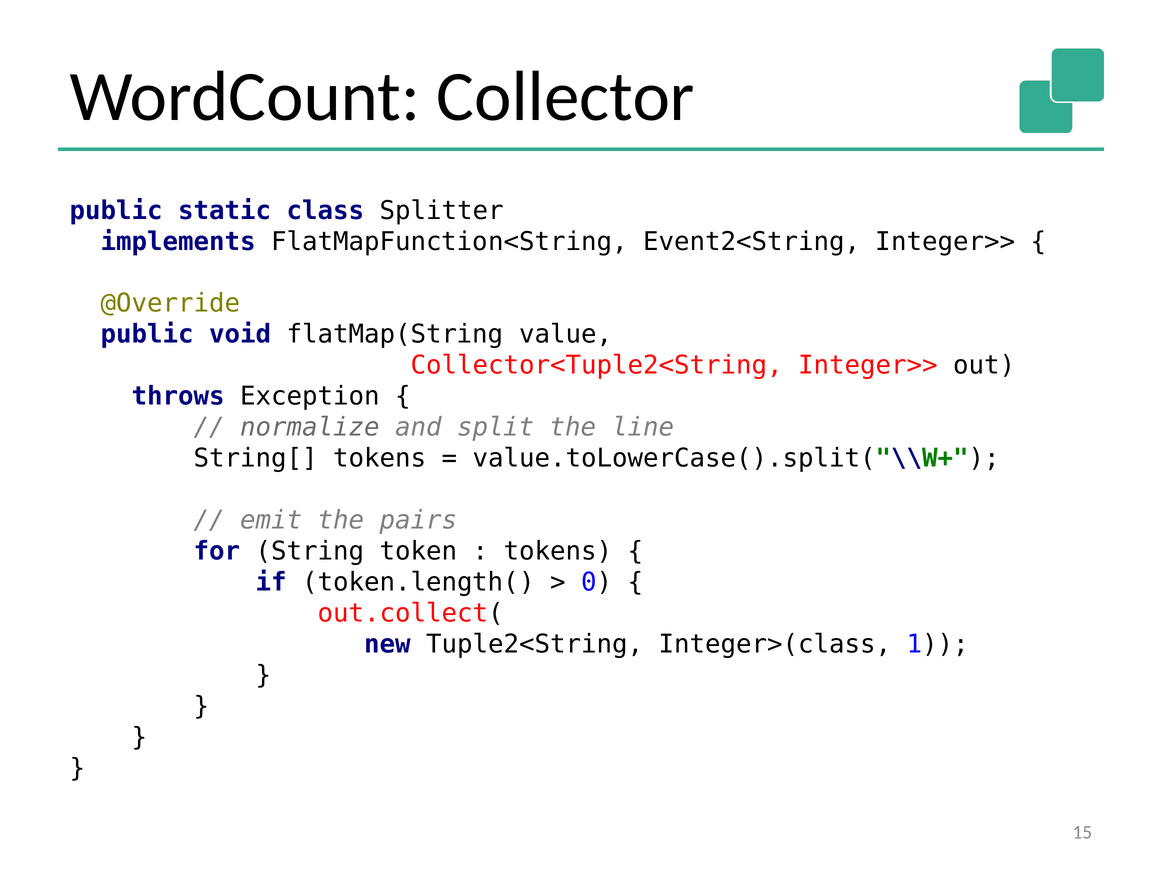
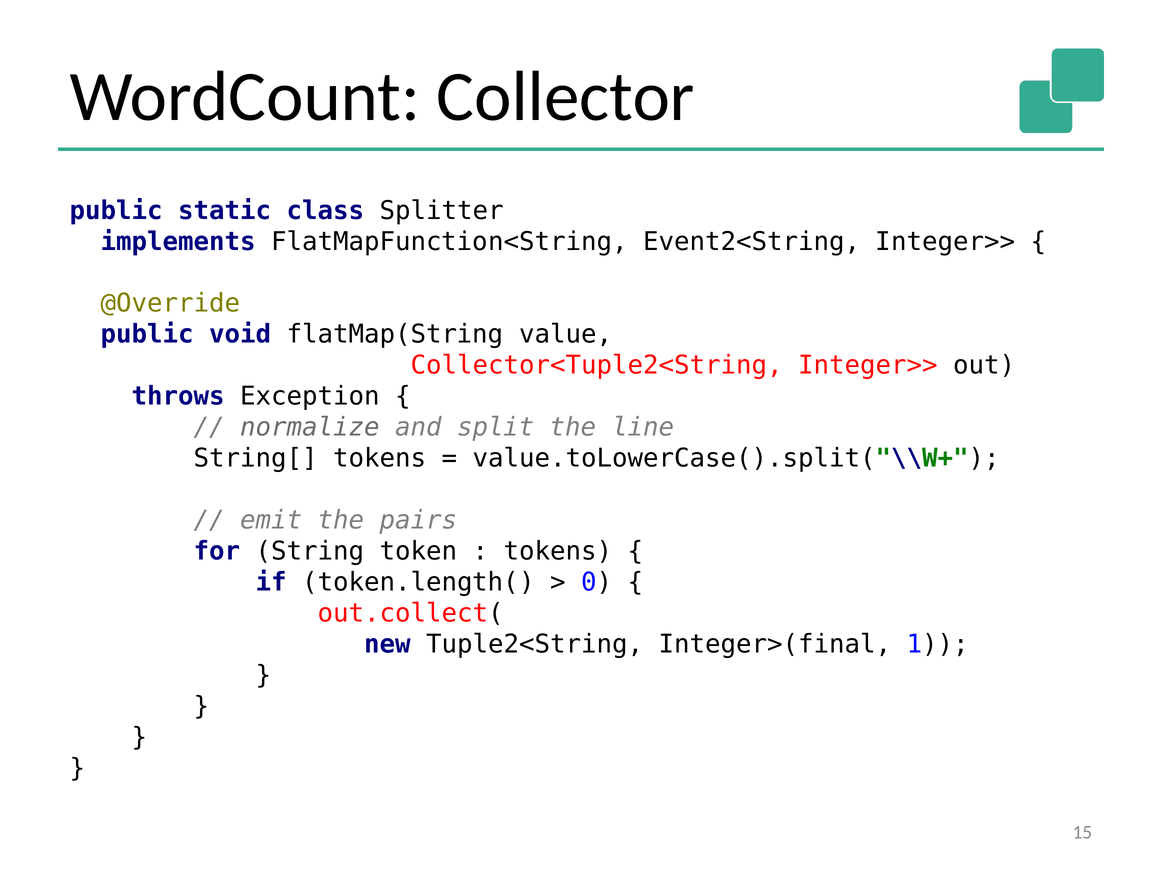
Integer>(class: Integer>(class -> Integer>(final
